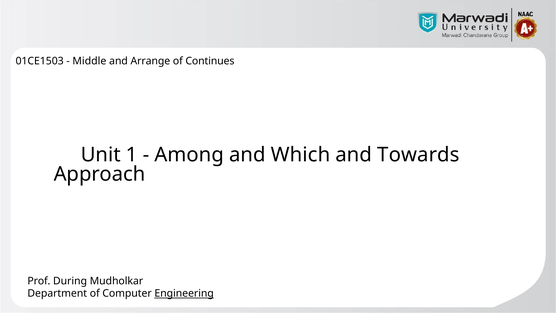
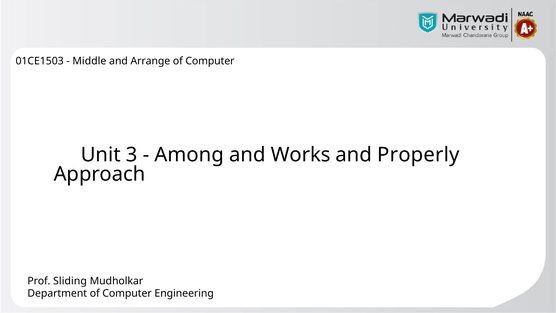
Continues at (210, 61): Continues -> Computer
1: 1 -> 3
Which: Which -> Works
Towards: Towards -> Properly
During: During -> Sliding
Engineering underline: present -> none
